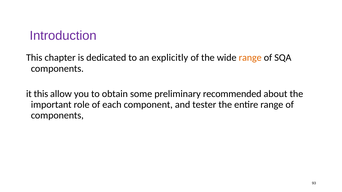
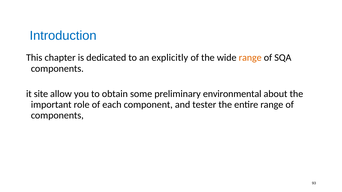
Introduction colour: purple -> blue
it this: this -> site
recommended: recommended -> environmental
